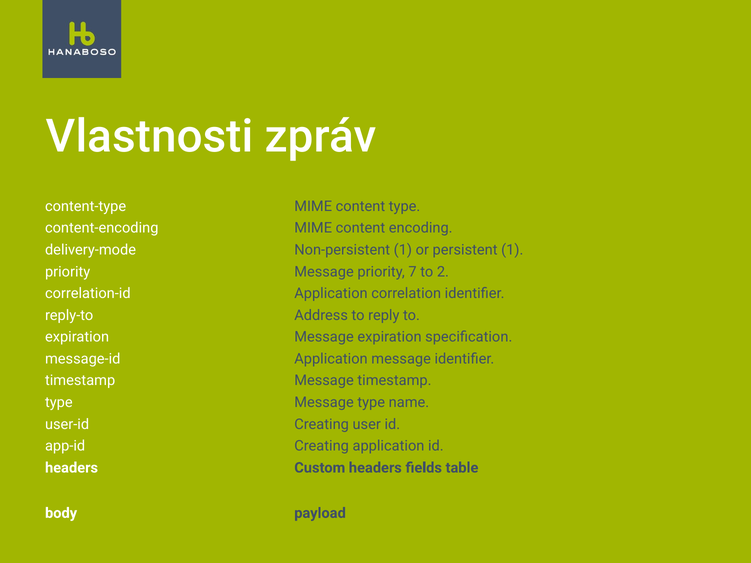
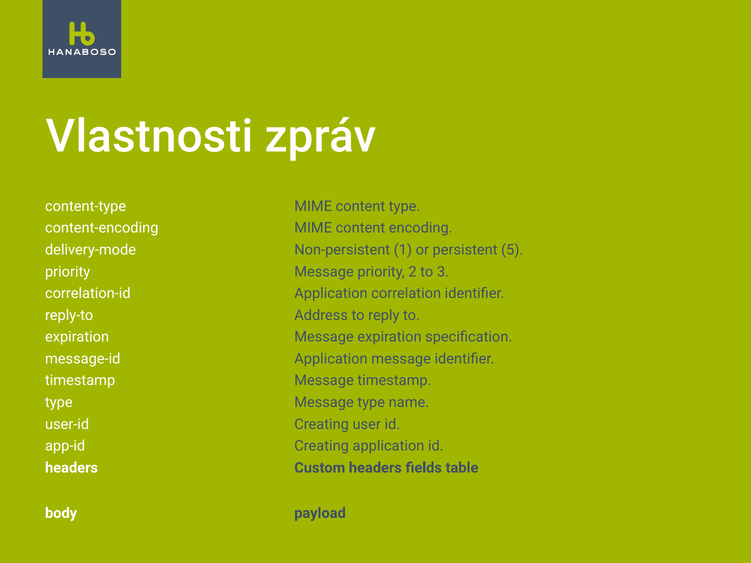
persistent 1: 1 -> 5
7: 7 -> 2
2: 2 -> 3
